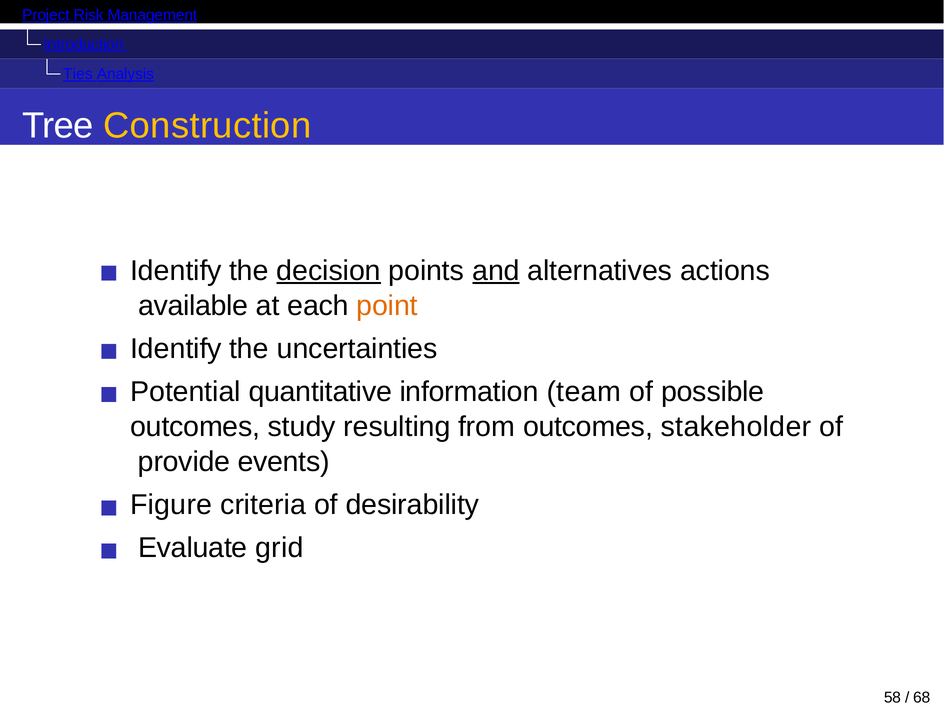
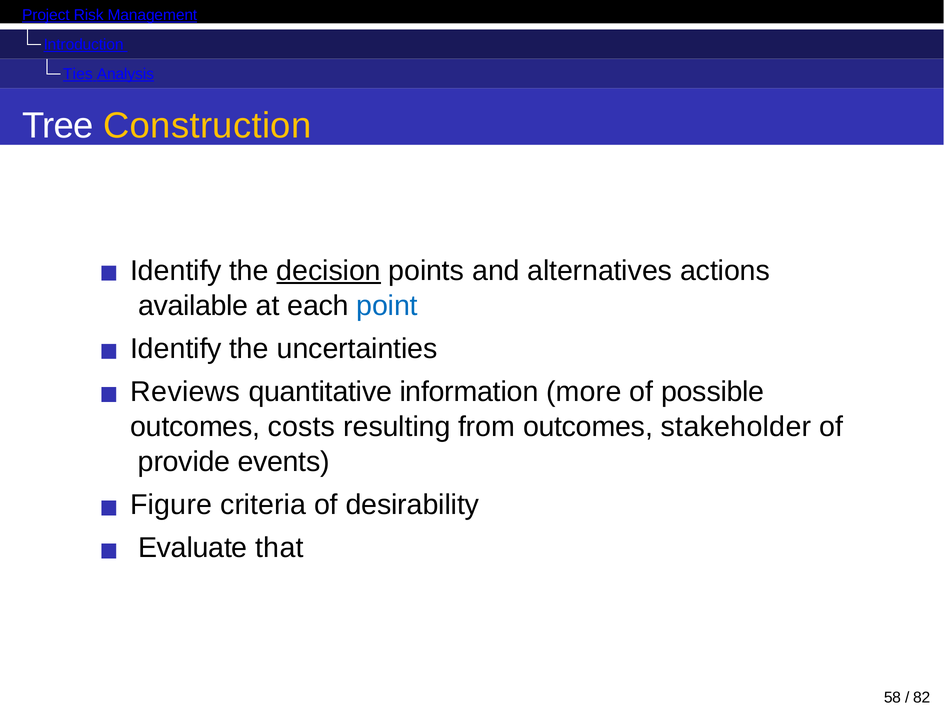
and underline: present -> none
point colour: orange -> blue
Potential: Potential -> Reviews
team: team -> more
study: study -> costs
grid: grid -> that
68: 68 -> 82
